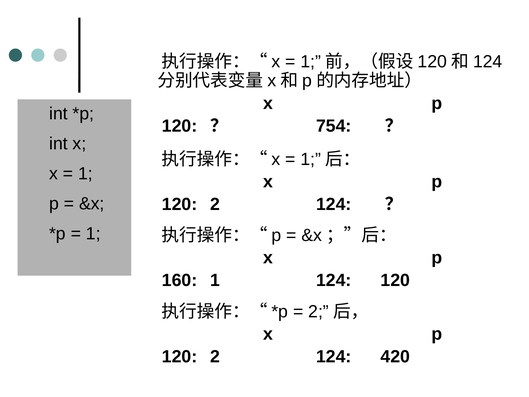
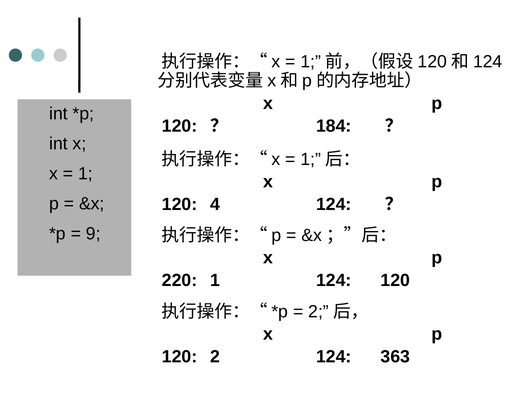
754: 754 -> 184
2 at (215, 204): 2 -> 4
1 at (93, 234): 1 -> 9
160: 160 -> 220
420: 420 -> 363
